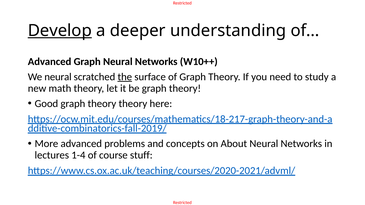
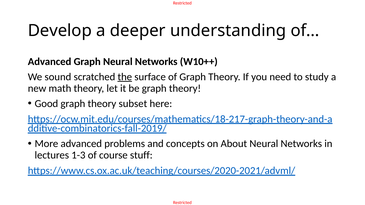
Develop underline: present -> none
We neural: neural -> sound
theory theory: theory -> subset
1-4: 1-4 -> 1-3
